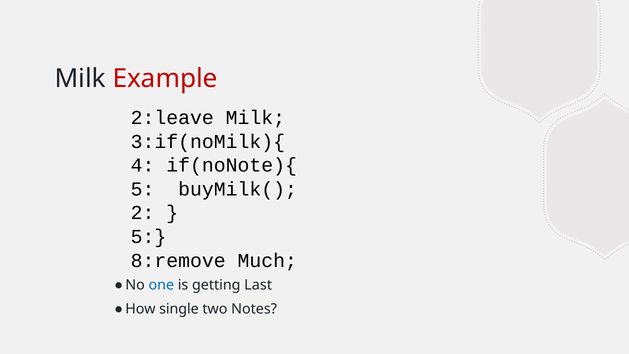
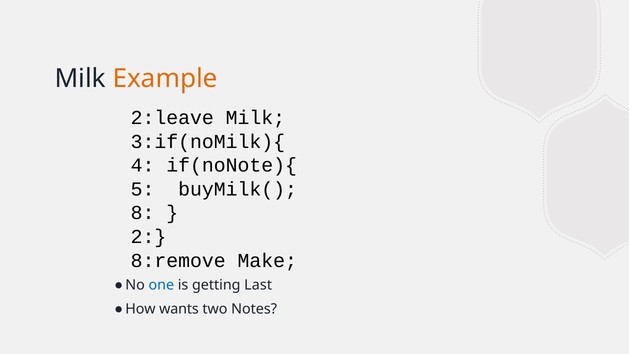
Example colour: red -> orange
2: 2 -> 8
5 at (148, 237): 5 -> 2
Much: Much -> Make
single: single -> wants
